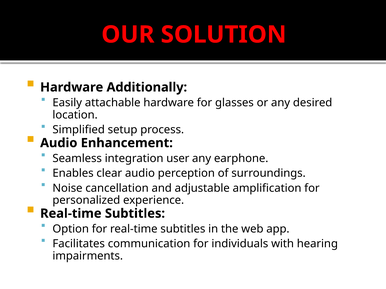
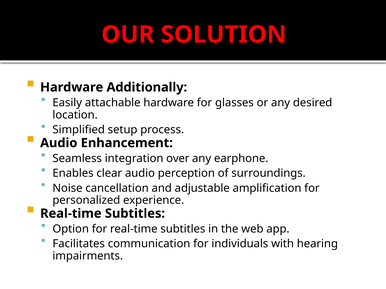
user: user -> over
